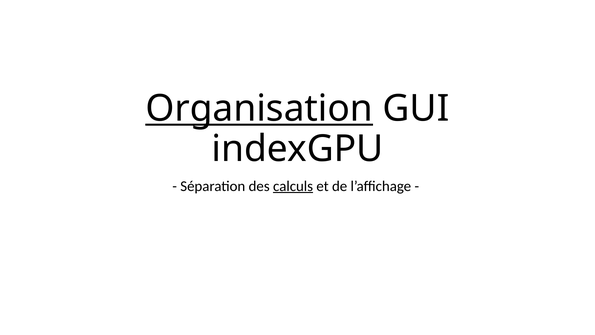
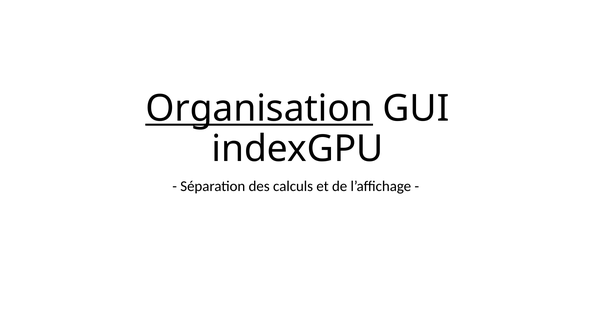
calculs underline: present -> none
